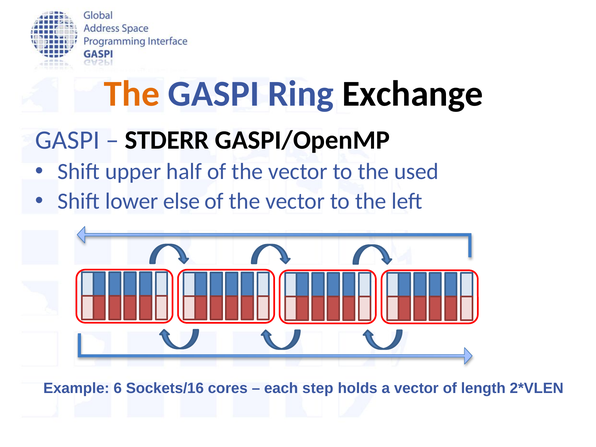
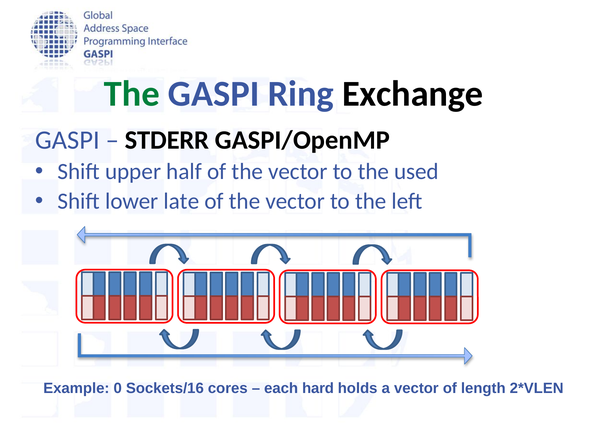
The at (132, 94) colour: orange -> green
else: else -> late
6: 6 -> 0
step: step -> hard
